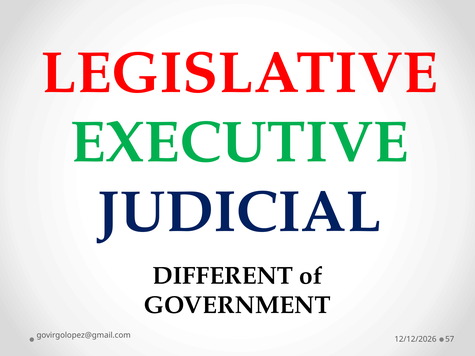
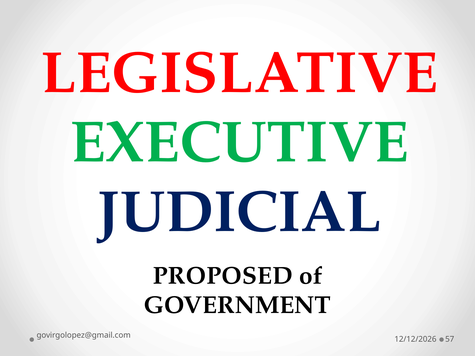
DIFFERENT: DIFFERENT -> PROPOSED
